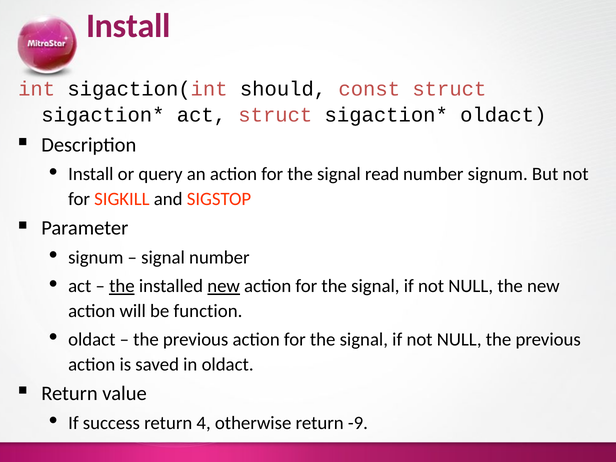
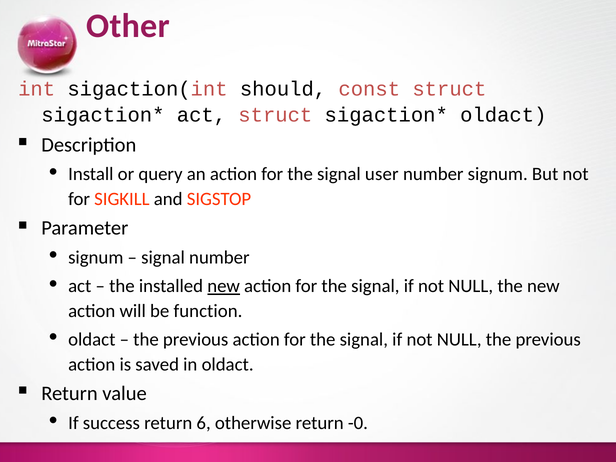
Install at (128, 26): Install -> Other
read: read -> user
the at (122, 286) underline: present -> none
4: 4 -> 6
-9: -9 -> -0
